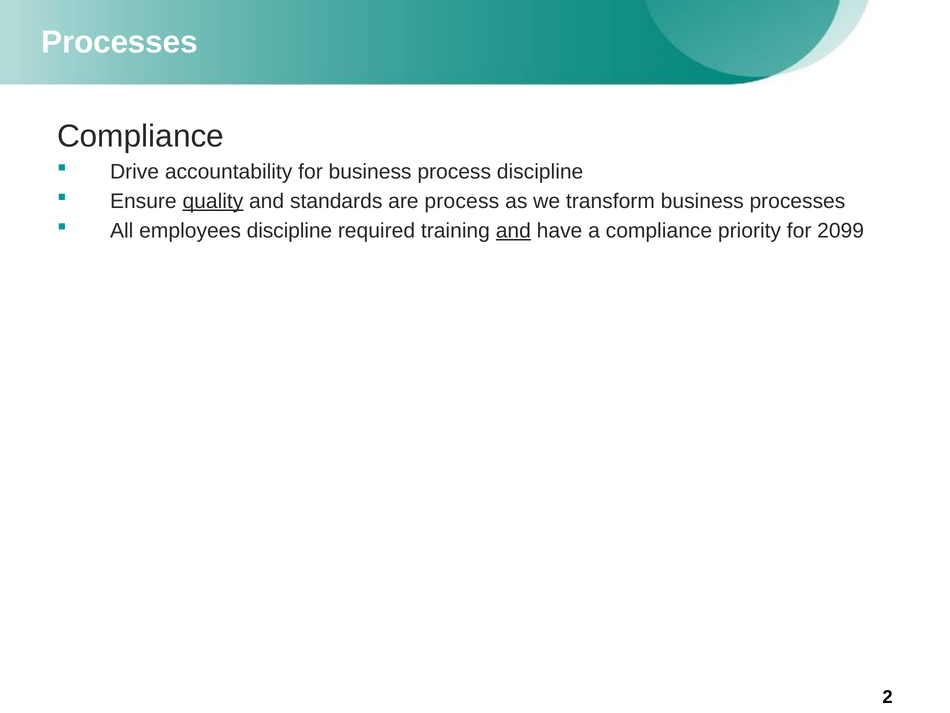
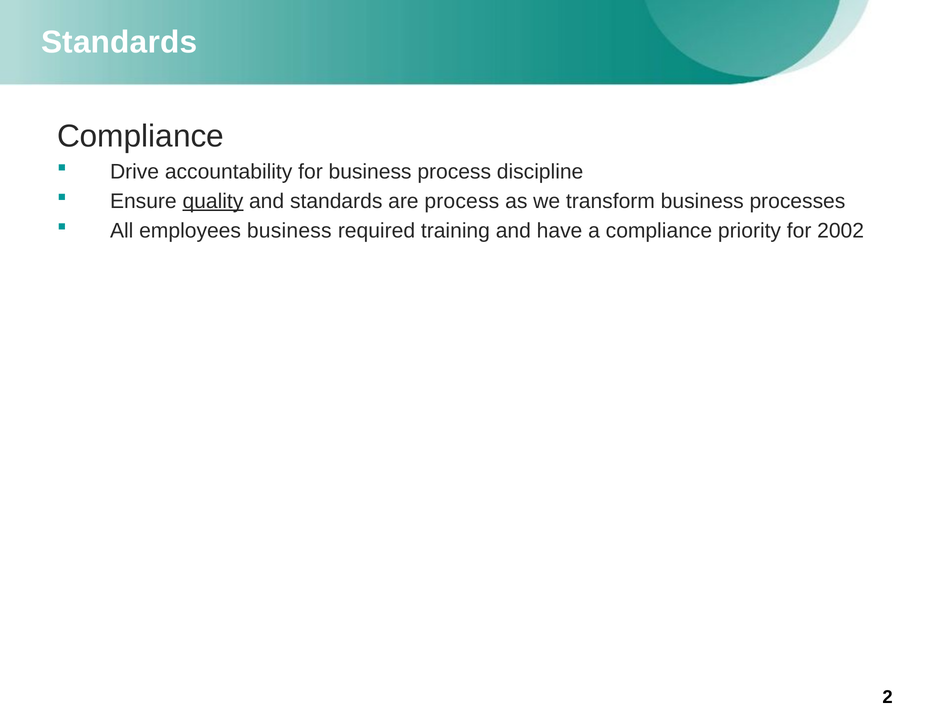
Processes at (119, 42): Processes -> Standards
employees discipline: discipline -> business
and at (513, 231) underline: present -> none
2099: 2099 -> 2002
